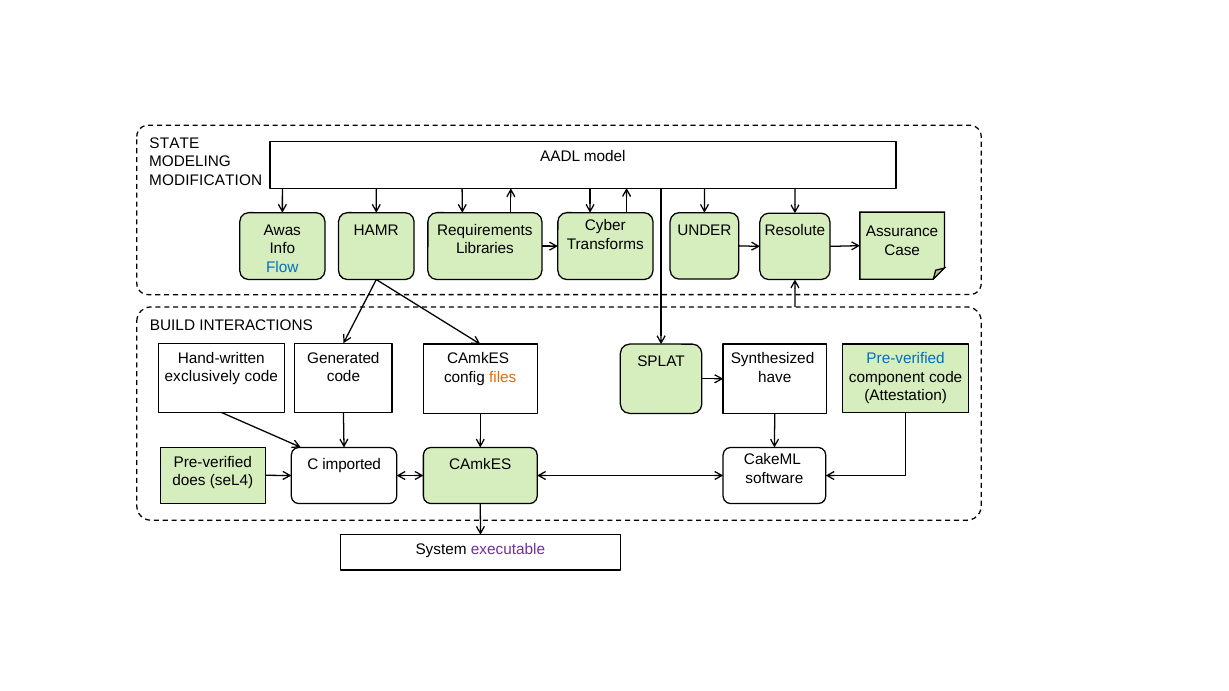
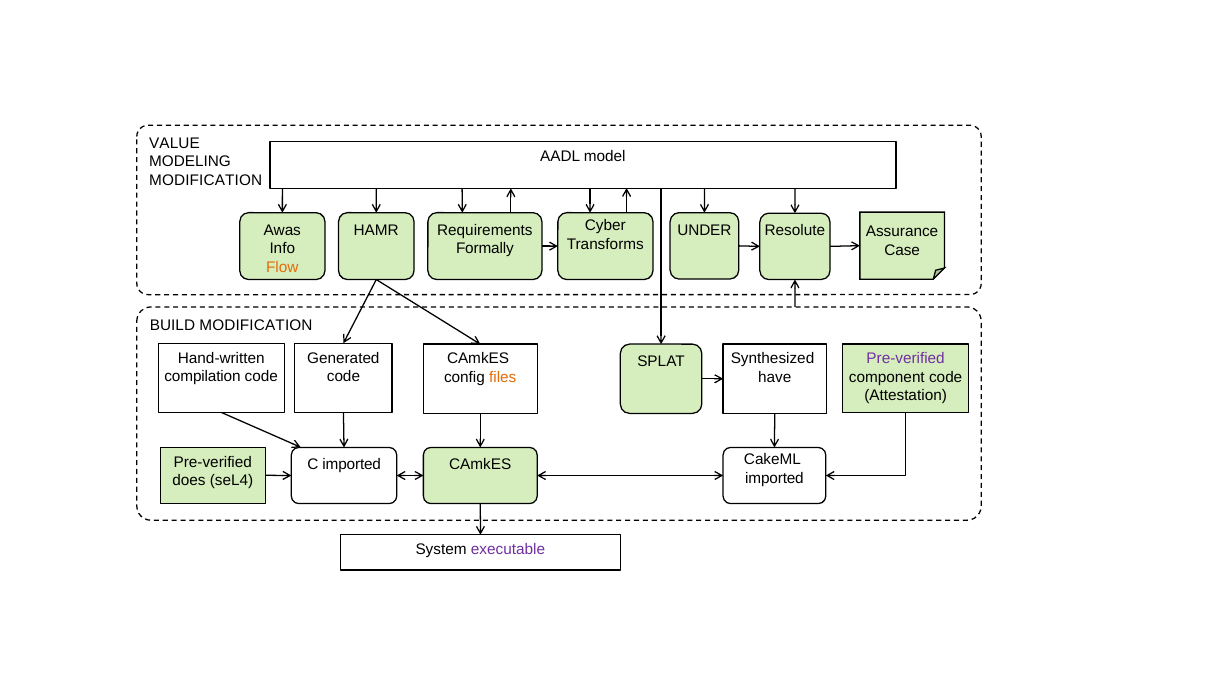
STATE: STATE -> VALUE
Libraries: Libraries -> Formally
Flow colour: blue -> orange
BUILD INTERACTIONS: INTERACTIONS -> MODIFICATION
Pre-verified at (906, 359) colour: blue -> purple
exclusively: exclusively -> compilation
software at (774, 479): software -> imported
